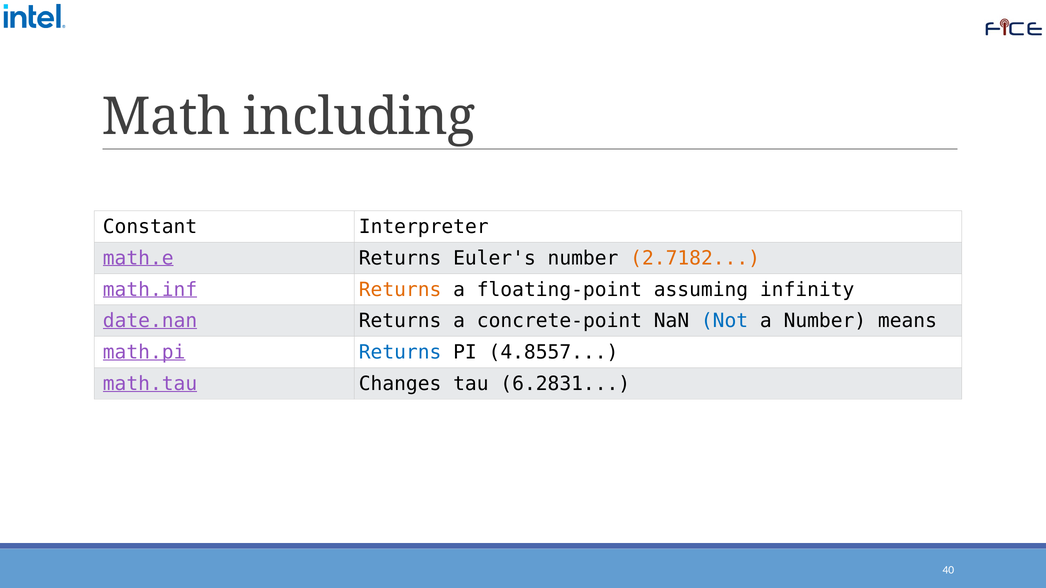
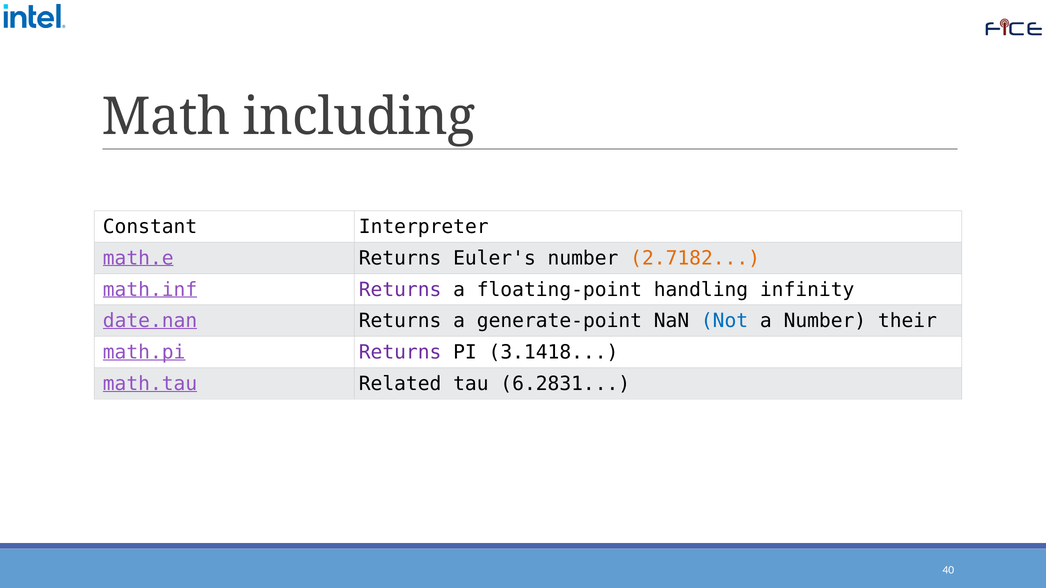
Returns at (400, 290) colour: orange -> purple
assuming: assuming -> handling
concrete-point: concrete-point -> generate-point
means: means -> their
Returns at (400, 353) colour: blue -> purple
4.8557: 4.8557 -> 3.1418
Changes: Changes -> Related
